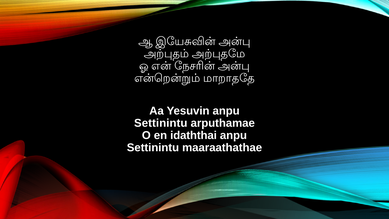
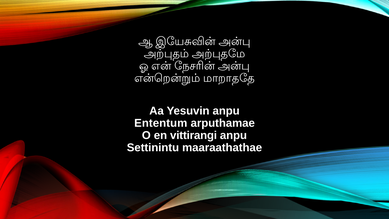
Settinintu at (161, 123): Settinintu -> Ententum
idaththai: idaththai -> vittirangi
